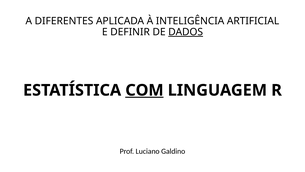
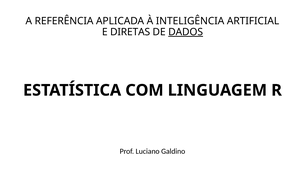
DIFERENTES: DIFERENTES -> REFERÊNCIA
DEFINIR: DEFINIR -> DIRETAS
COM underline: present -> none
